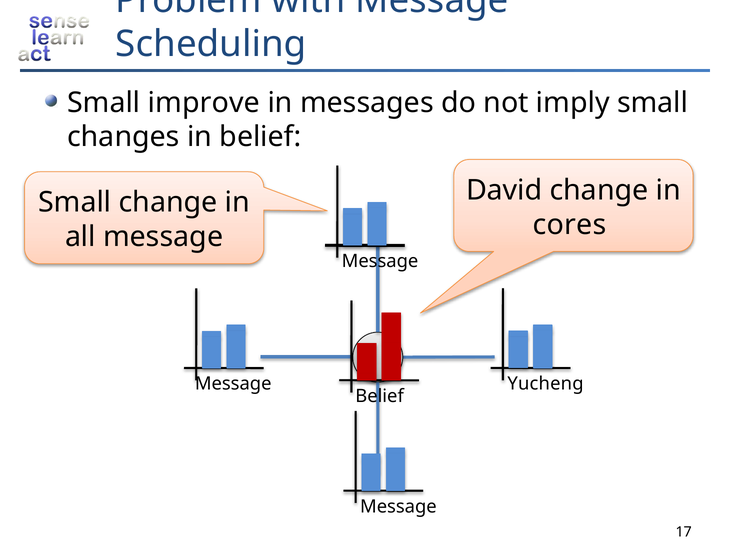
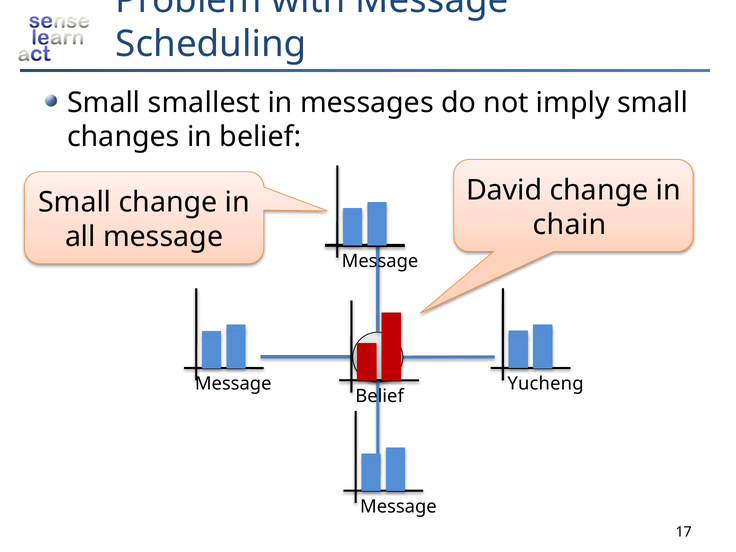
improve: improve -> smallest
cores: cores -> chain
